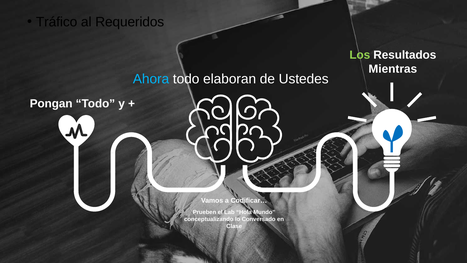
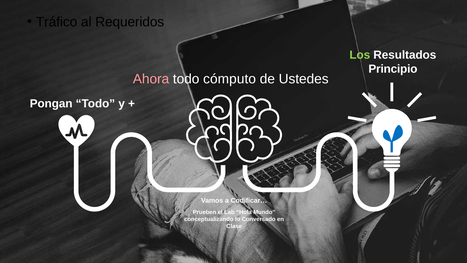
Mientras: Mientras -> Principio
Ahora colour: light blue -> pink
elaboran: elaboran -> cómputo
